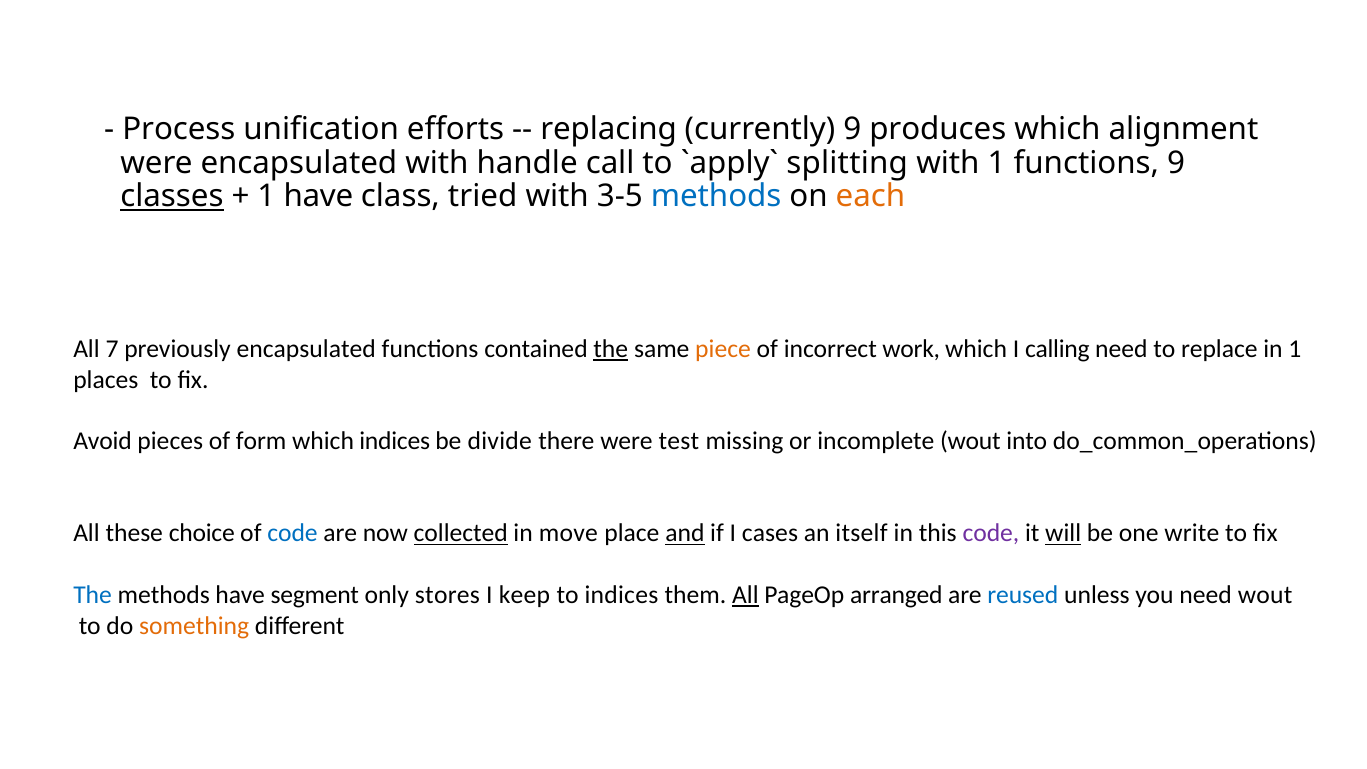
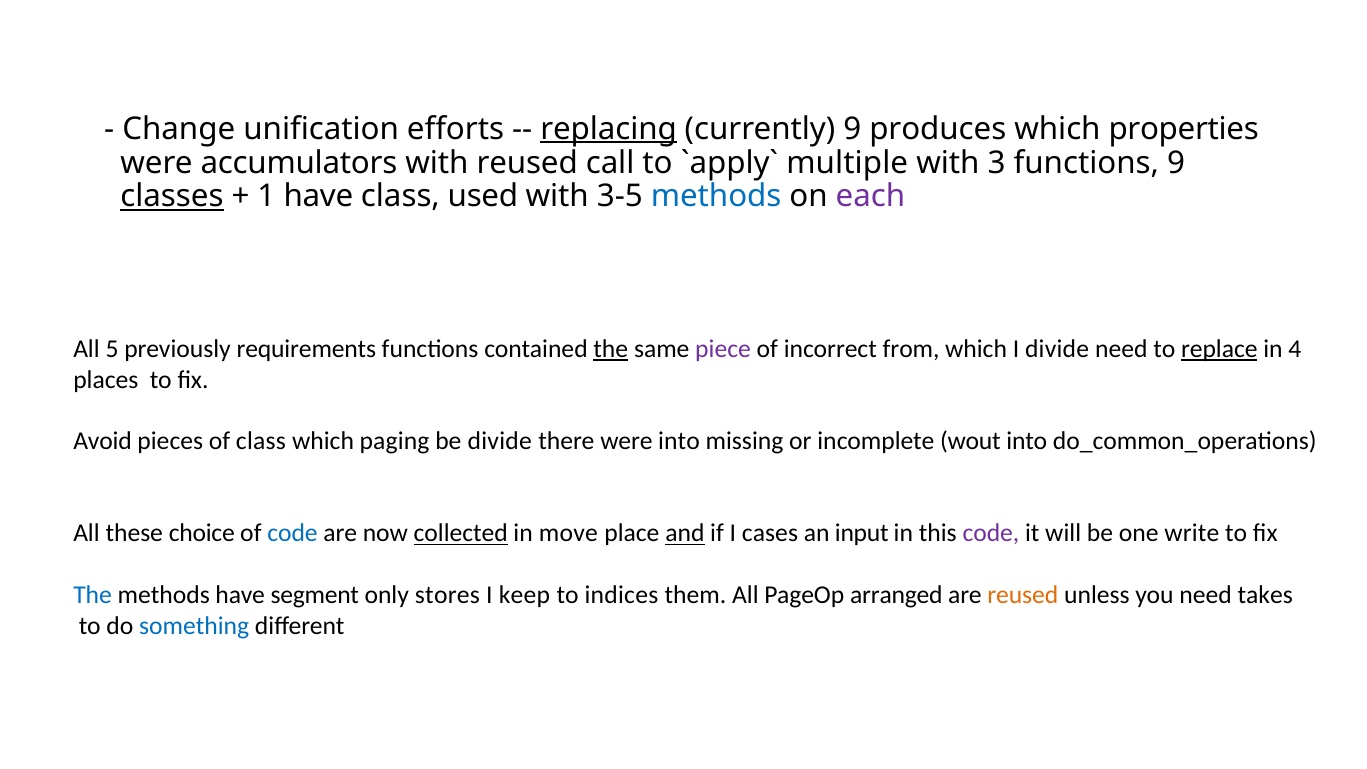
Process: Process -> Change
replacing underline: none -> present
alignment: alignment -> properties
were encapsulated: encapsulated -> accumulators
with handle: handle -> reused
splitting: splitting -> multiple
with 1: 1 -> 3
tried: tried -> used
each colour: orange -> purple
7: 7 -> 5
previously encapsulated: encapsulated -> requirements
piece colour: orange -> purple
work: work -> from
I calling: calling -> divide
replace underline: none -> present
in 1: 1 -> 4
of form: form -> class
which indices: indices -> paging
were test: test -> into
itself: itself -> input
will underline: present -> none
All at (745, 595) underline: present -> none
reused at (1023, 595) colour: blue -> orange
need wout: wout -> takes
something colour: orange -> blue
